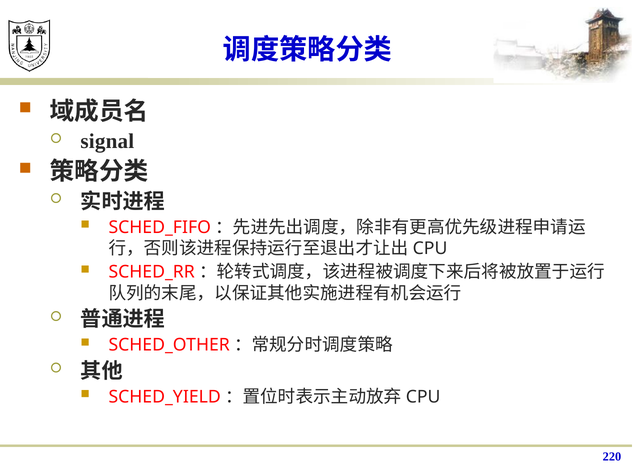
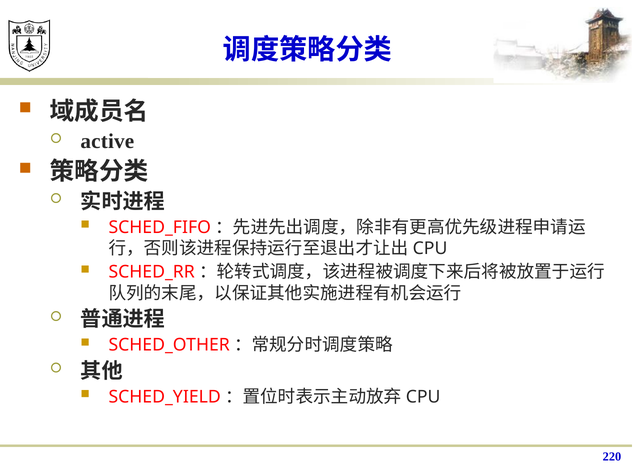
signal: signal -> active
